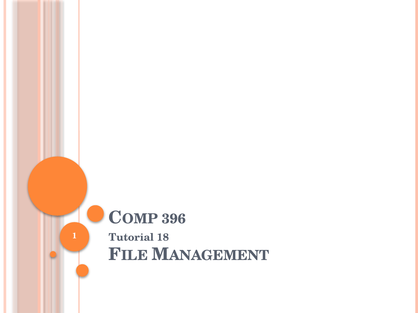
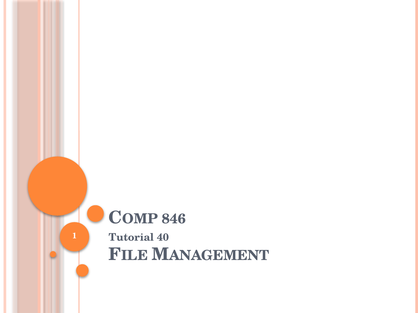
396: 396 -> 846
18: 18 -> 40
